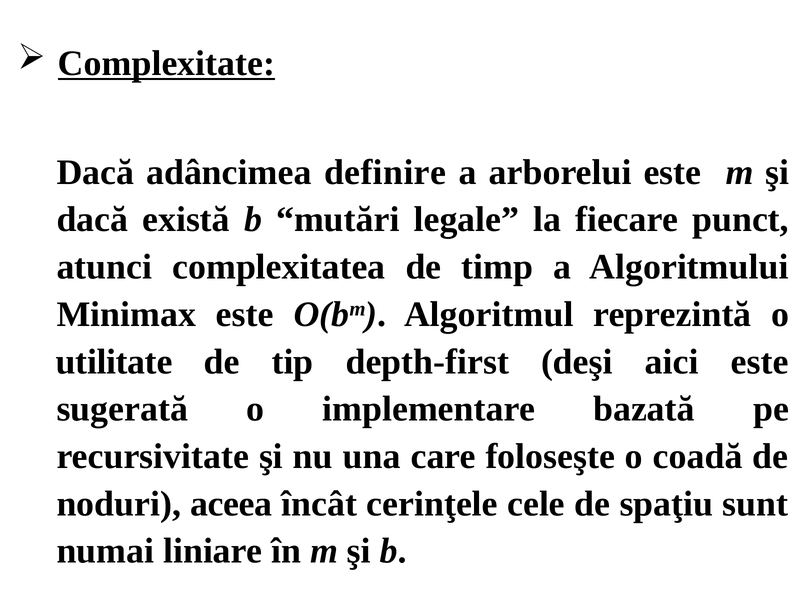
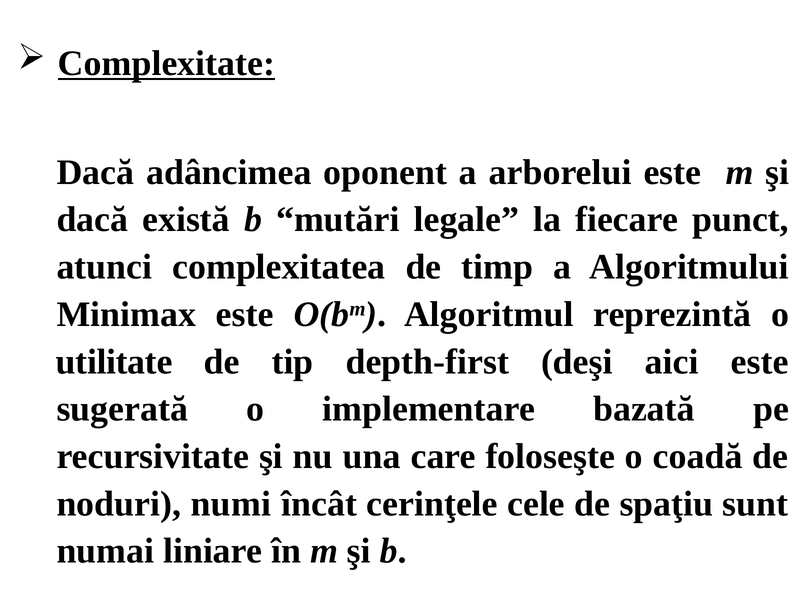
definire: definire -> oponent
aceea: aceea -> numi
